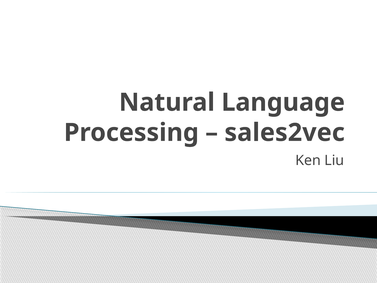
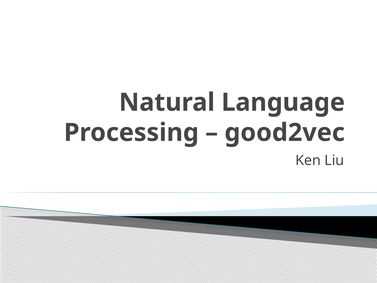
sales2vec: sales2vec -> good2vec
